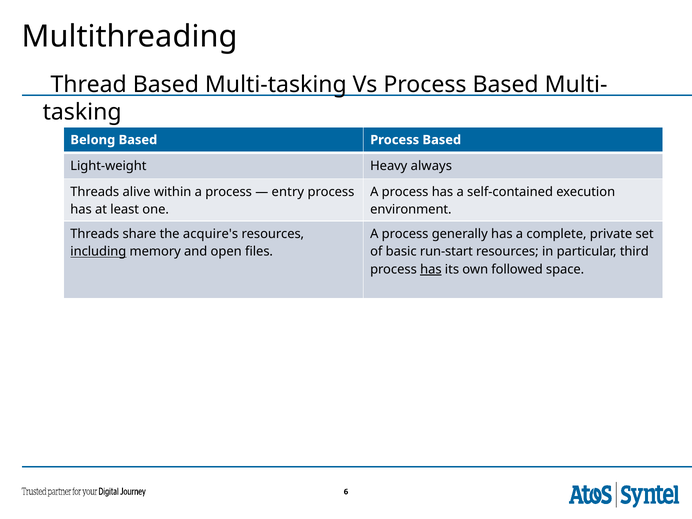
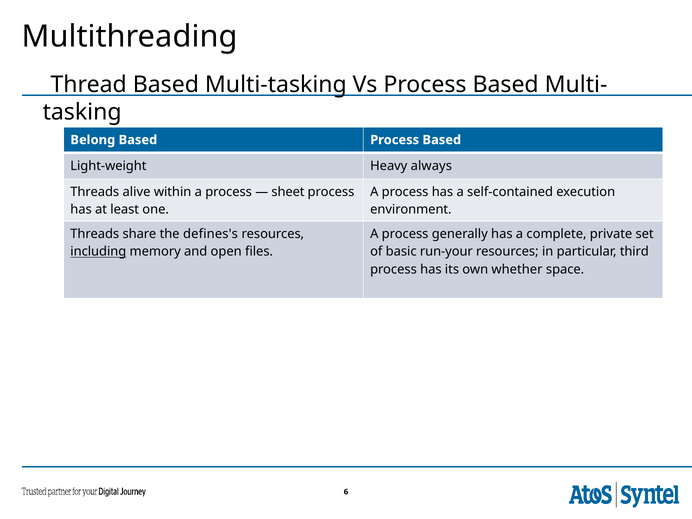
entry: entry -> sheet
acquire's: acquire's -> defines's
run-start: run-start -> run-your
has at (431, 269) underline: present -> none
followed: followed -> whether
